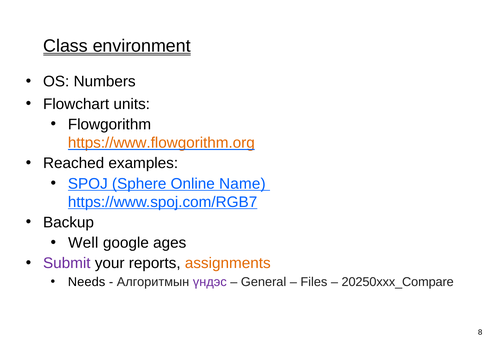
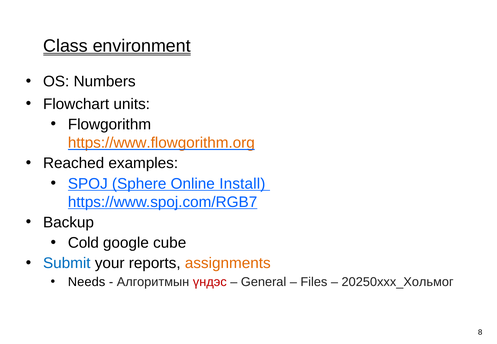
Name: Name -> Install
Well: Well -> Cold
ages: ages -> cube
Submit colour: purple -> blue
үндэс colour: purple -> red
20250xxx_Compare: 20250xxx_Compare -> 20250xxx_Хольмог
